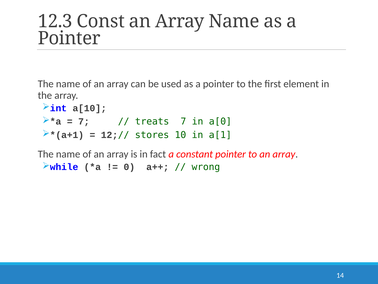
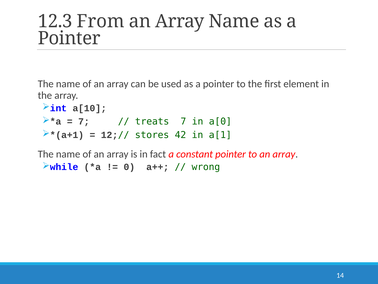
Const: Const -> From
10: 10 -> 42
